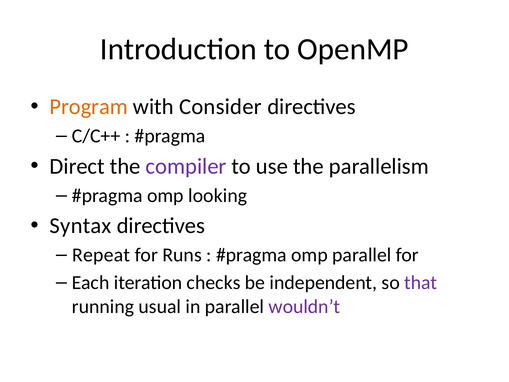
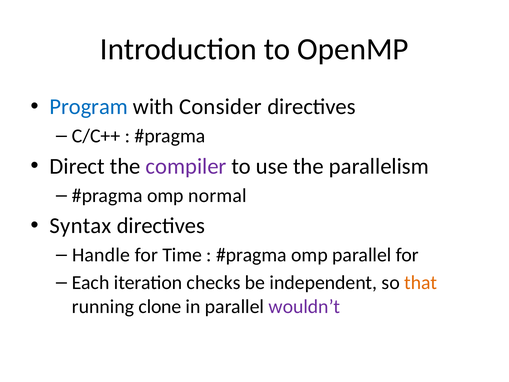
Program colour: orange -> blue
looking: looking -> normal
Repeat: Repeat -> Handle
Runs: Runs -> Time
that colour: purple -> orange
usual: usual -> clone
